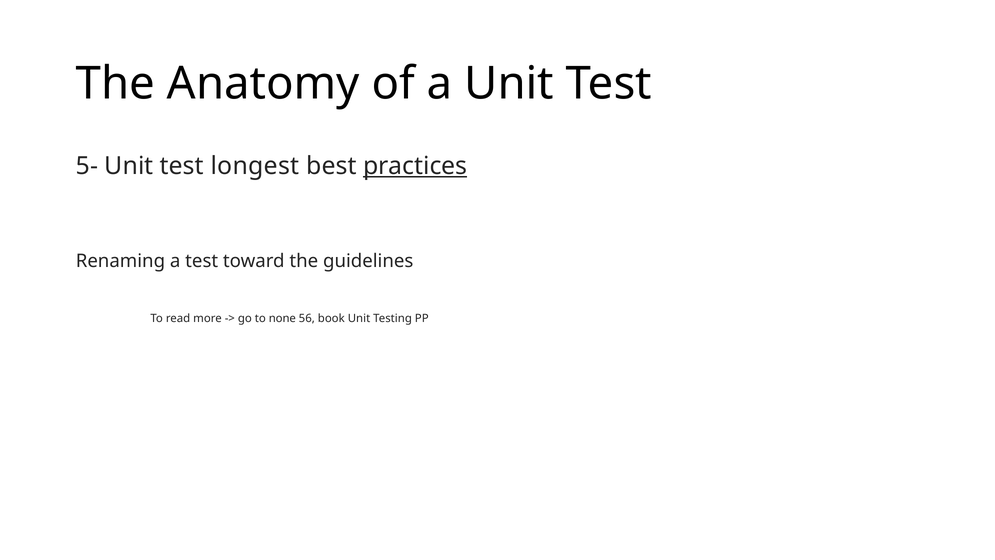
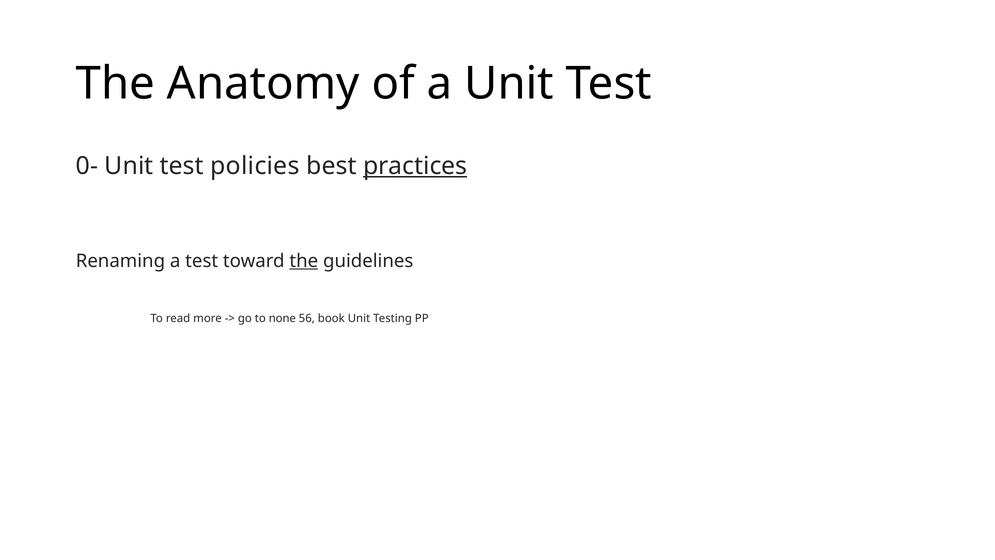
5-: 5- -> 0-
longest: longest -> policies
the at (304, 261) underline: none -> present
